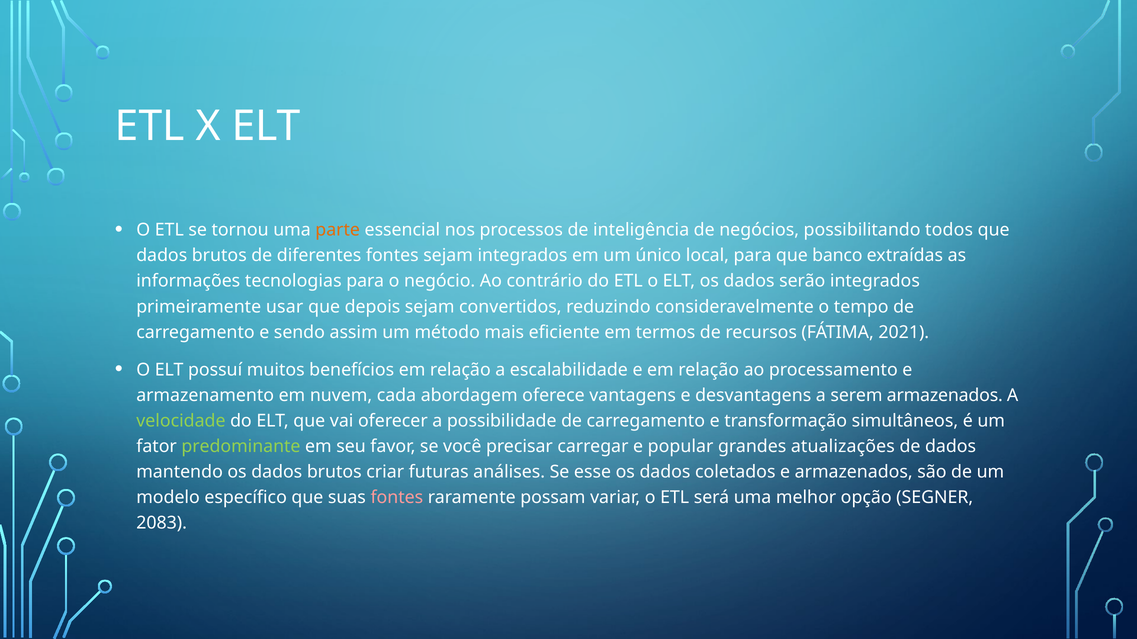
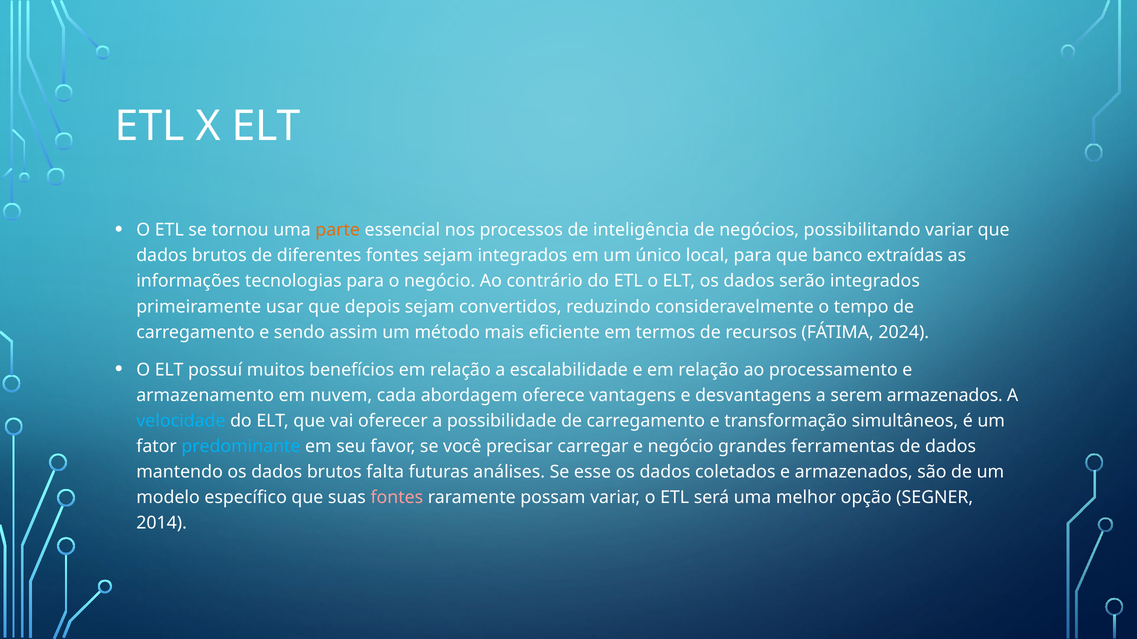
possibilitando todos: todos -> variar
2021: 2021 -> 2024
velocidade colour: light green -> light blue
predominante colour: light green -> light blue
e popular: popular -> negócio
atualizações: atualizações -> ferramentas
criar: criar -> falta
2083: 2083 -> 2014
